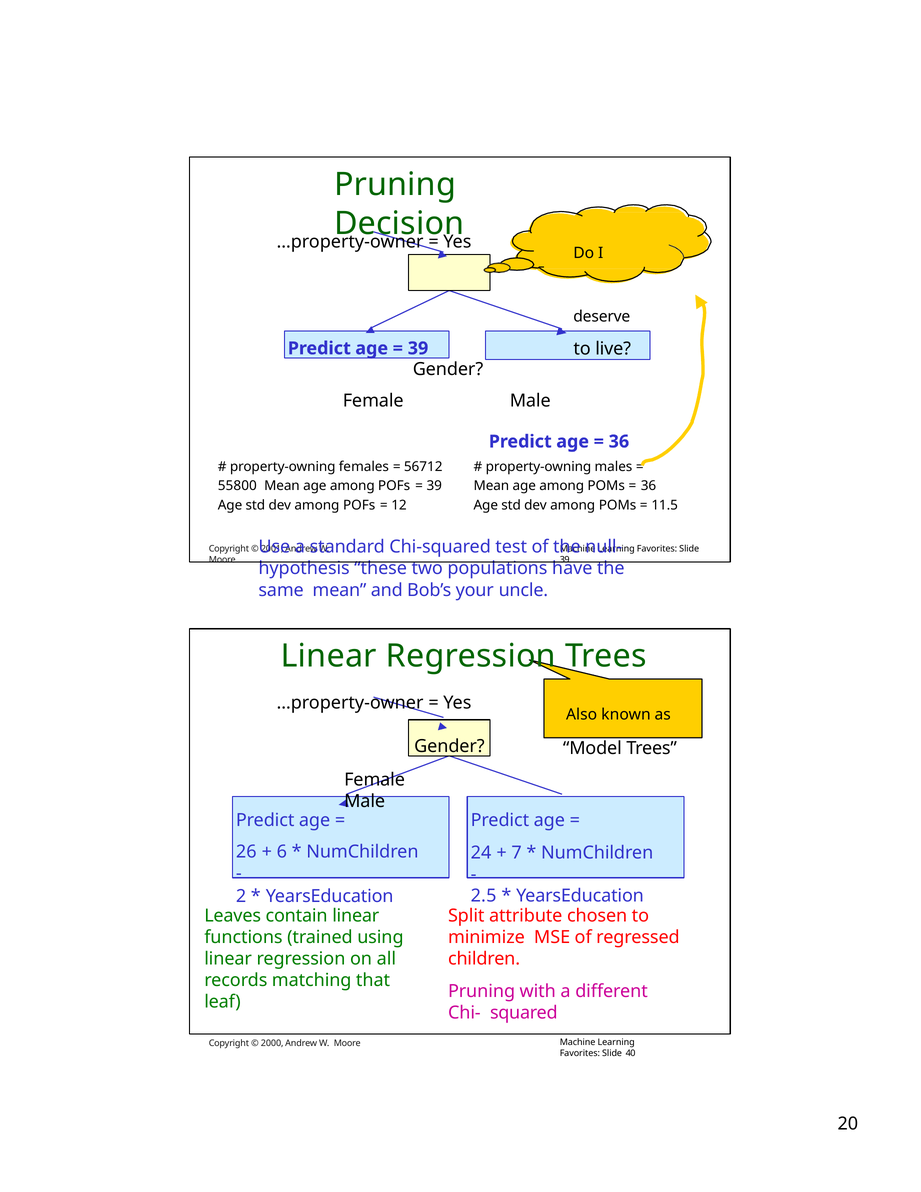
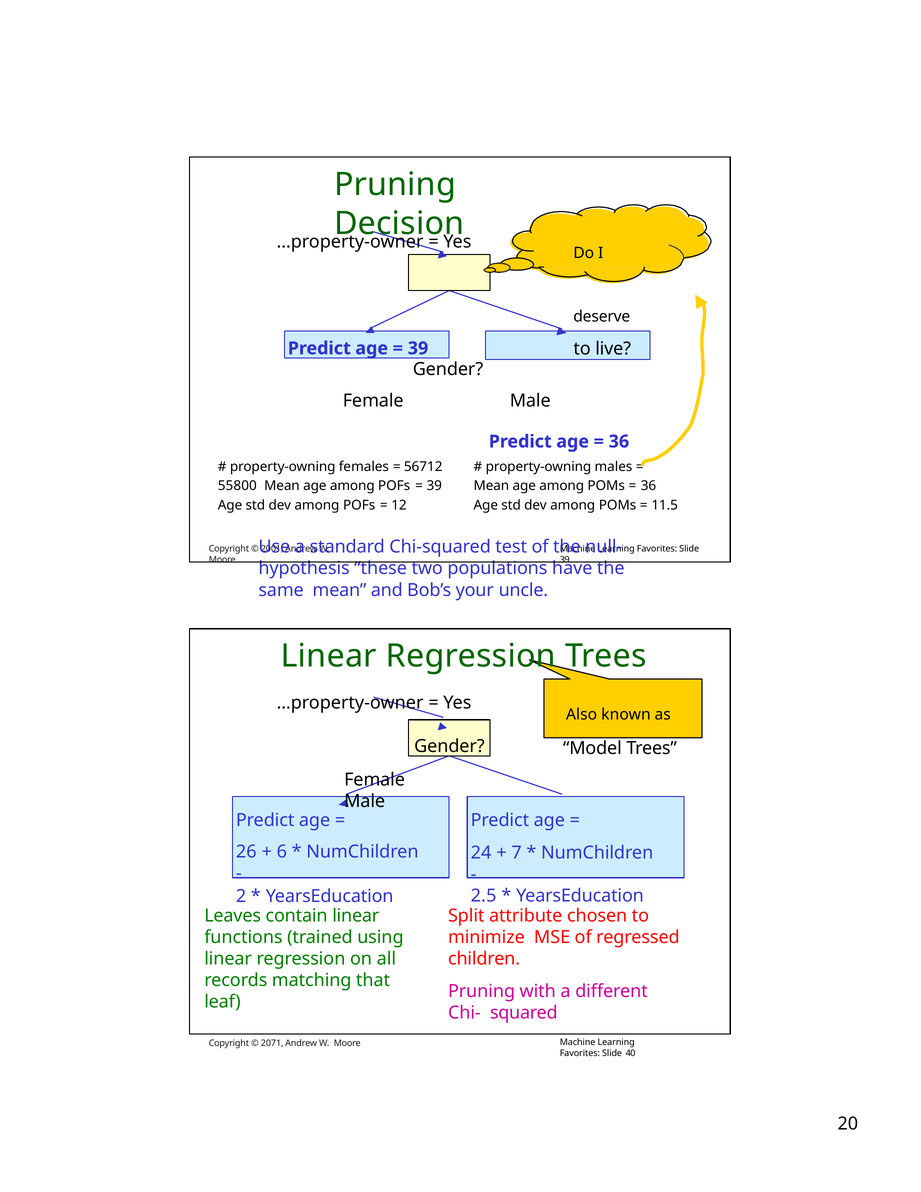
2000: 2000 -> 2071
